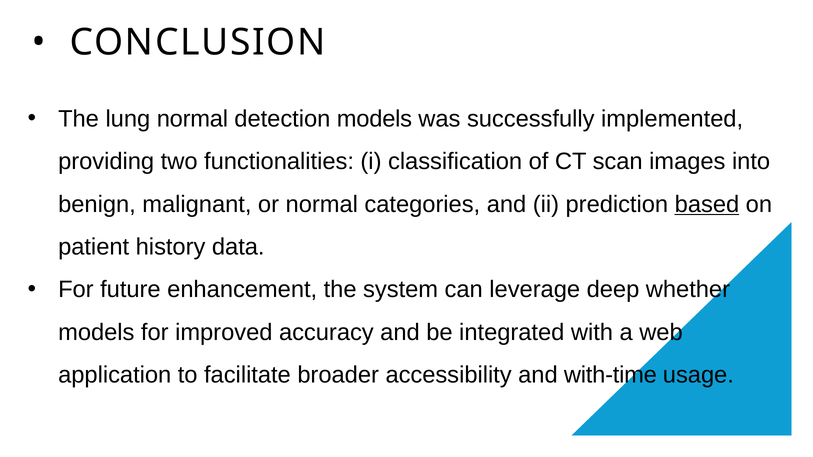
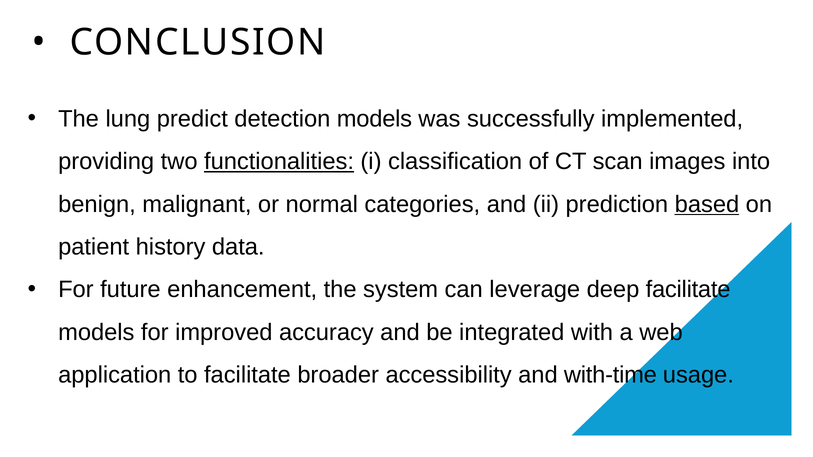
lung normal: normal -> predict
functionalities underline: none -> present
deep whether: whether -> facilitate
